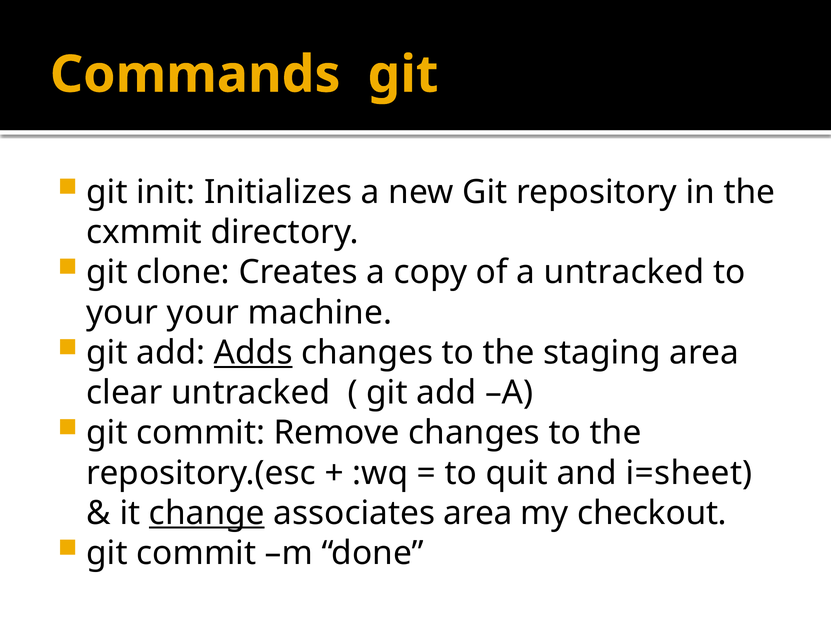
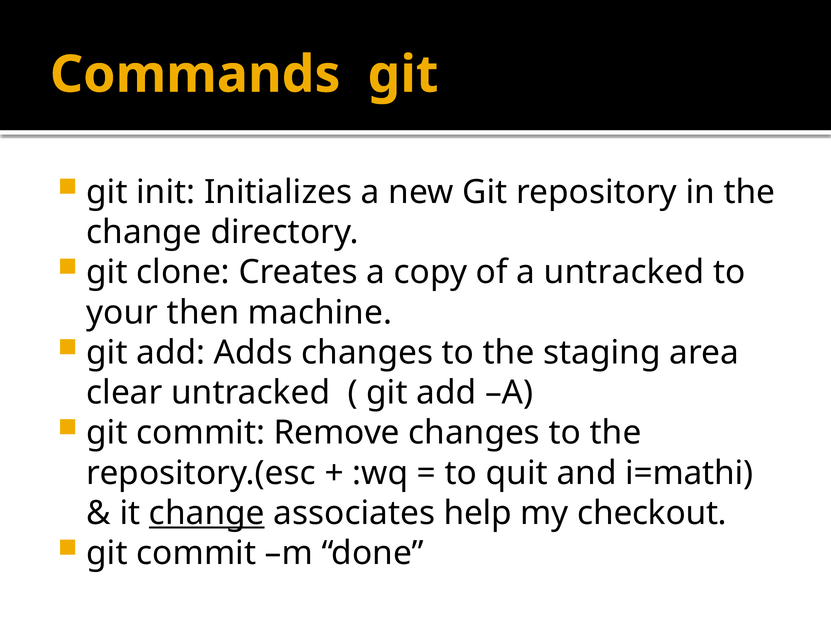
cxmmit at (144, 232): cxmmit -> change
your your: your -> then
Adds underline: present -> none
i=sheet: i=sheet -> i=mathi
associates area: area -> help
